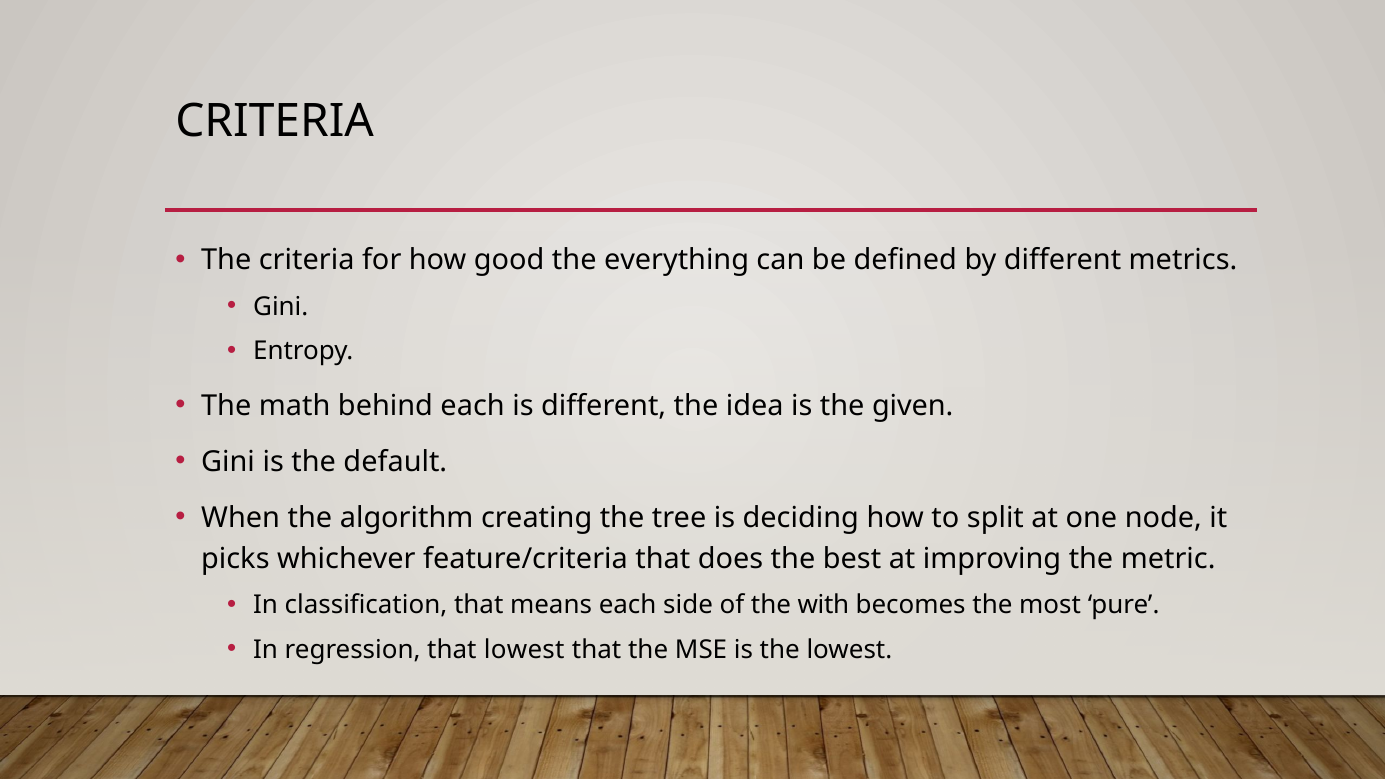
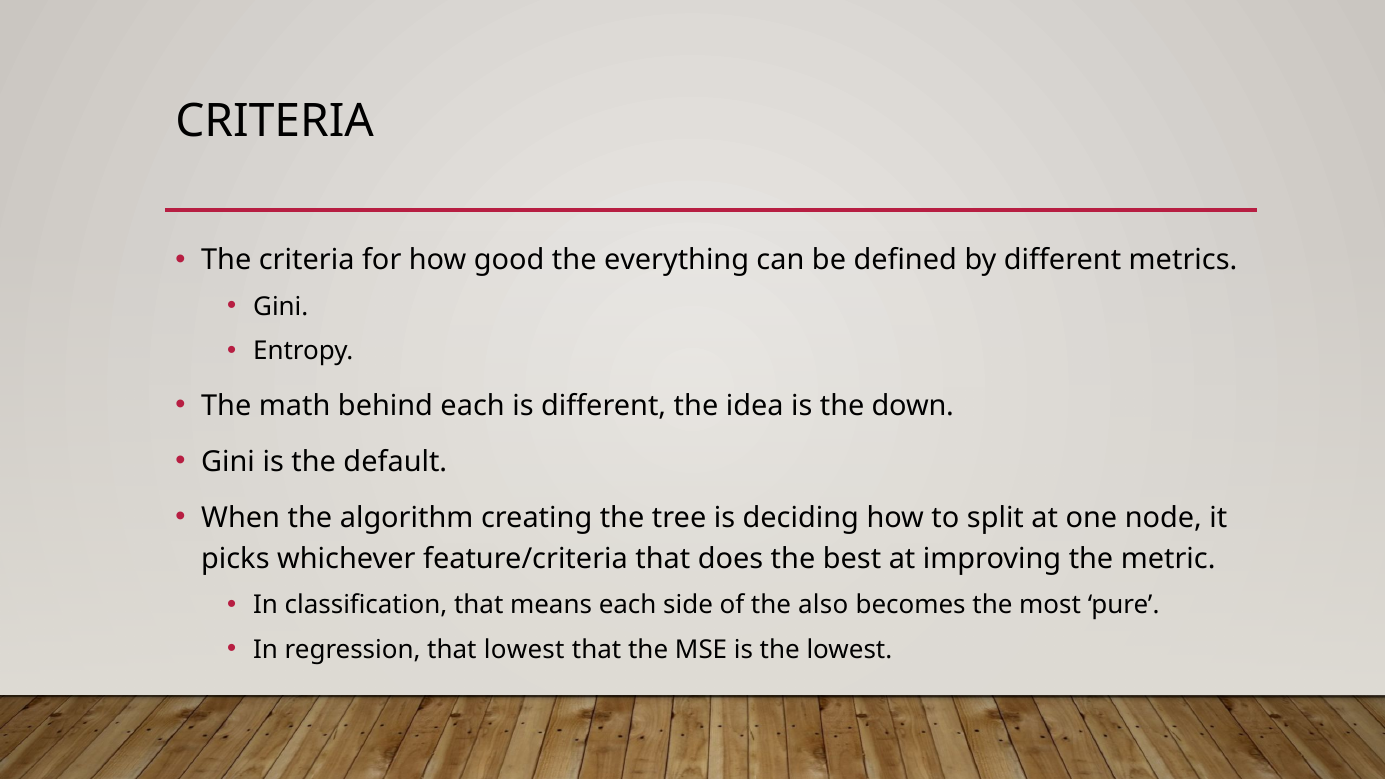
given: given -> down
with: with -> also
